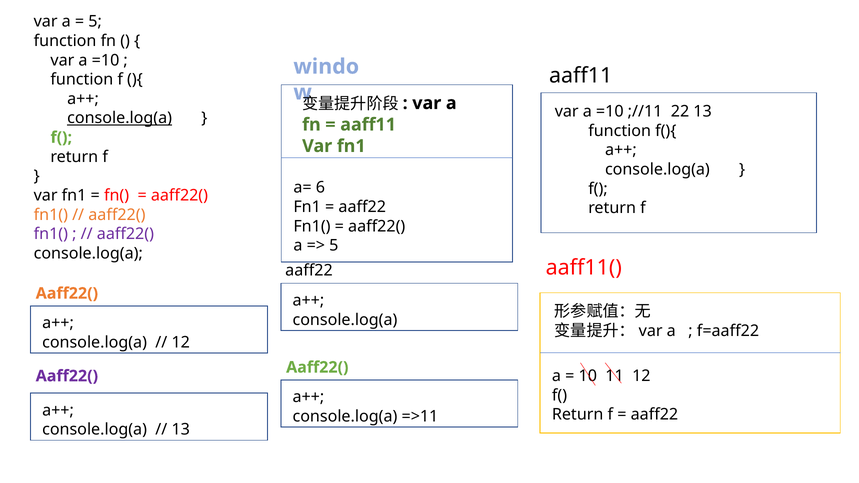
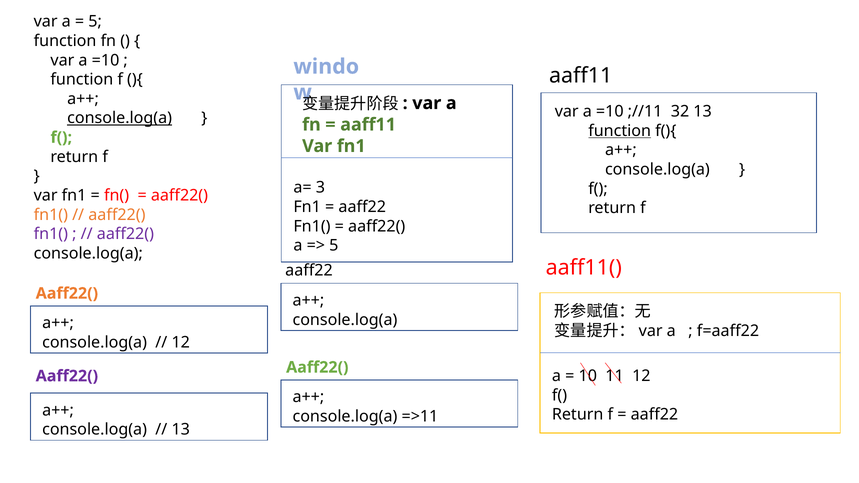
22: 22 -> 32
function at (620, 131) underline: none -> present
6: 6 -> 3
